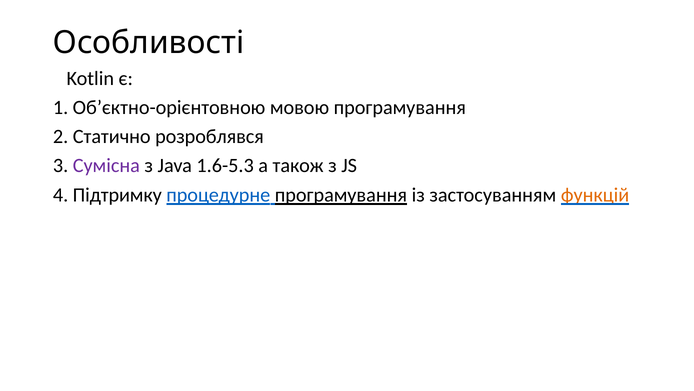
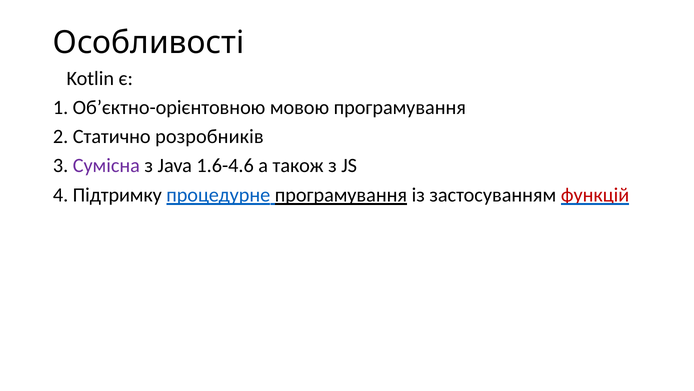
розроблявся: розроблявся -> розробників
1.6-5.3: 1.6-5.3 -> 1.6-4.6
функцій colour: orange -> red
